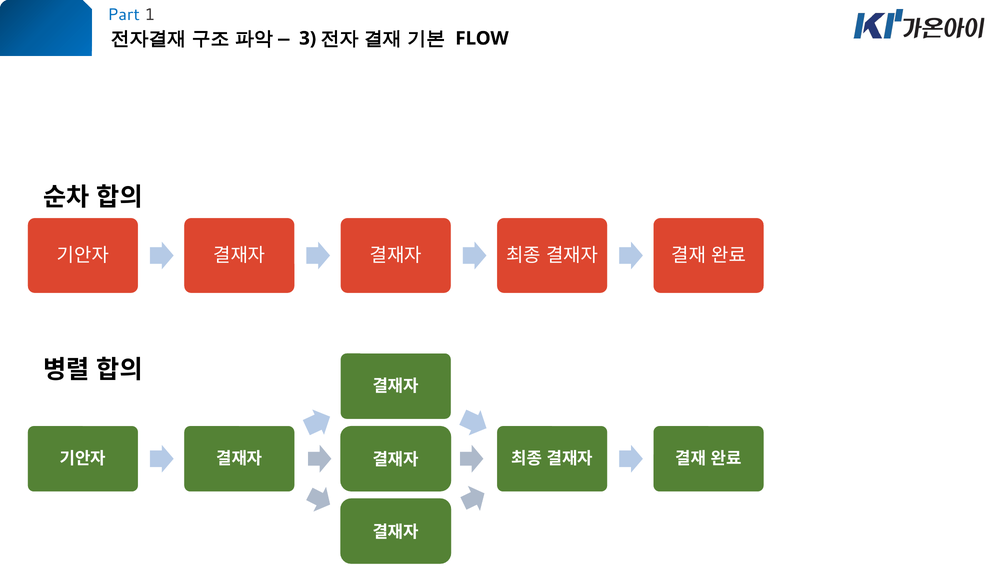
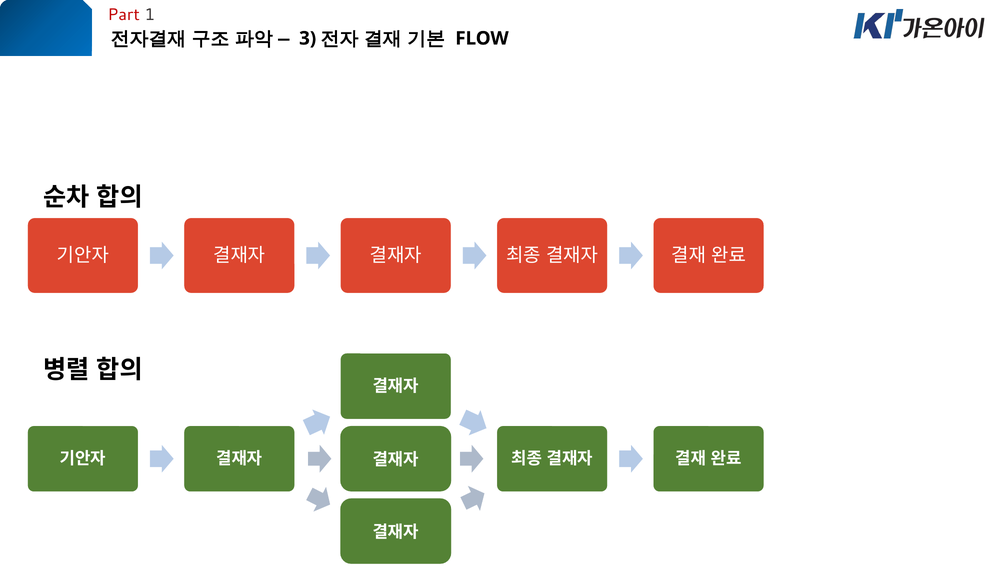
Part colour: blue -> red
